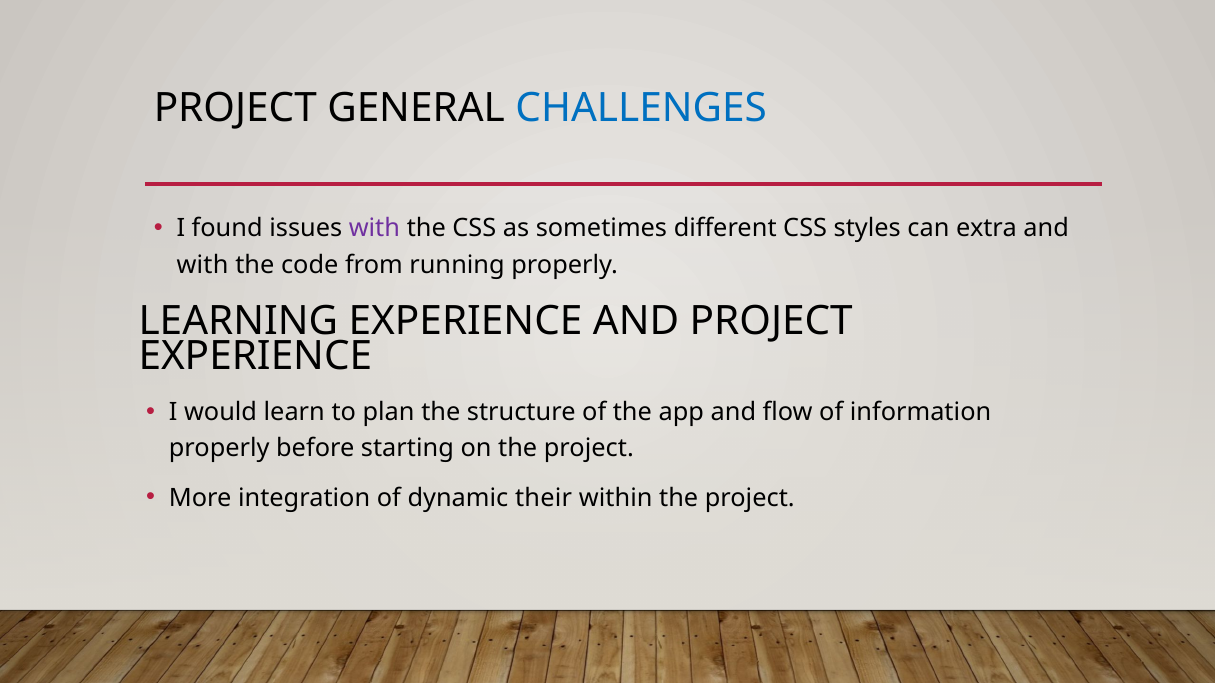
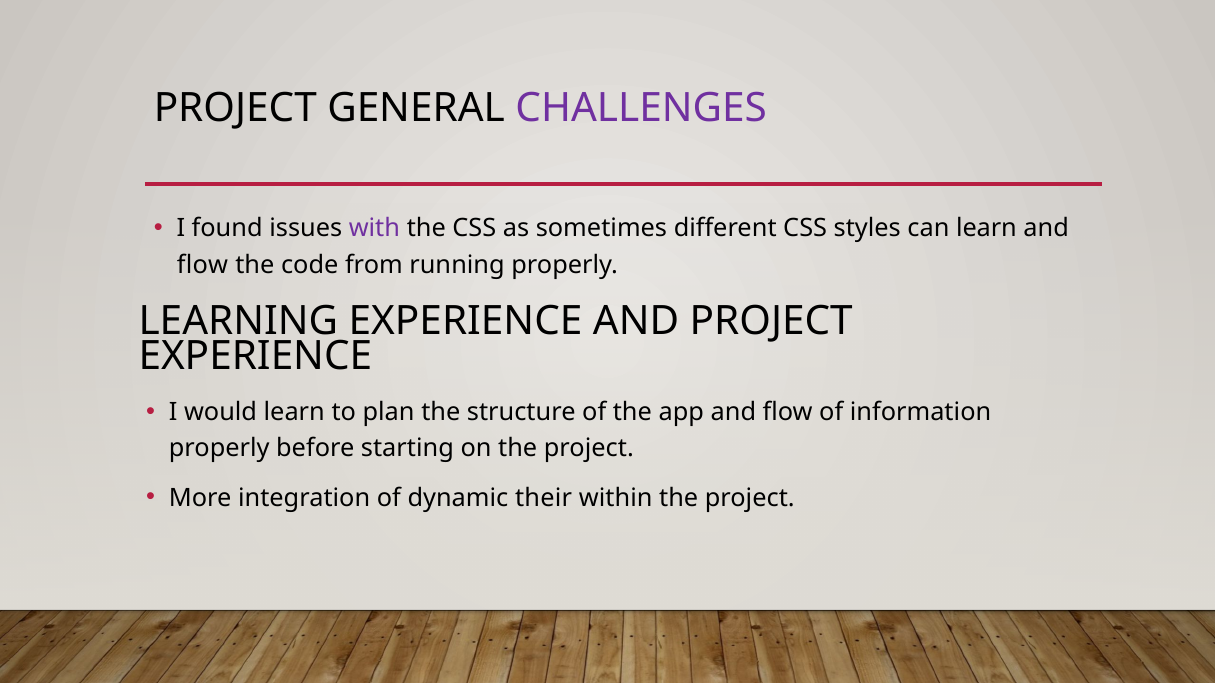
CHALLENGES colour: blue -> purple
can extra: extra -> learn
with at (203, 265): with -> flow
